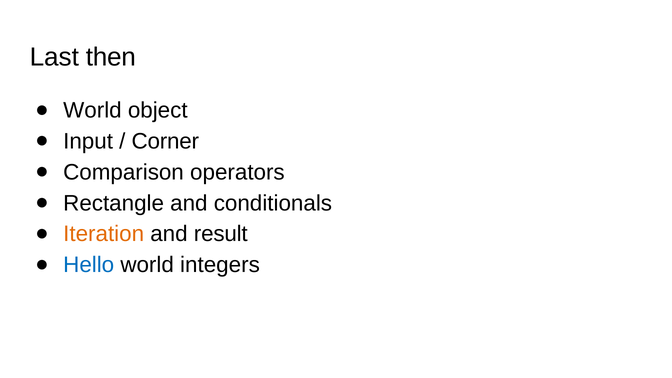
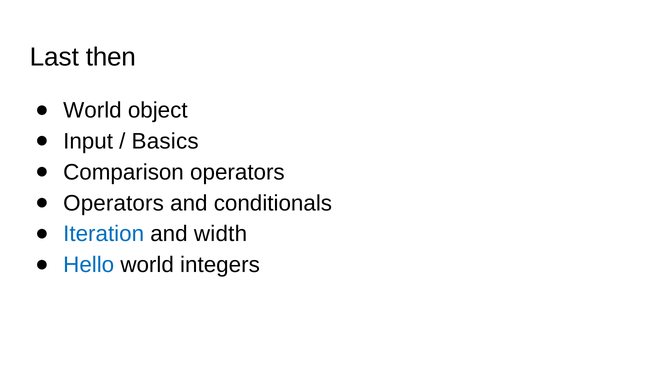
Corner: Corner -> Basics
Rectangle at (114, 203): Rectangle -> Operators
Iteration colour: orange -> blue
result: result -> width
